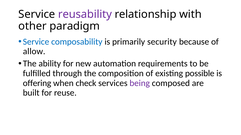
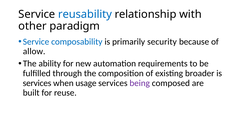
reusability colour: purple -> blue
possible: possible -> broader
offering at (37, 83): offering -> services
check: check -> usage
